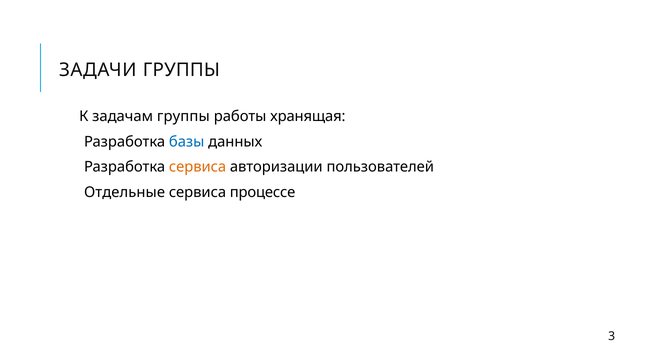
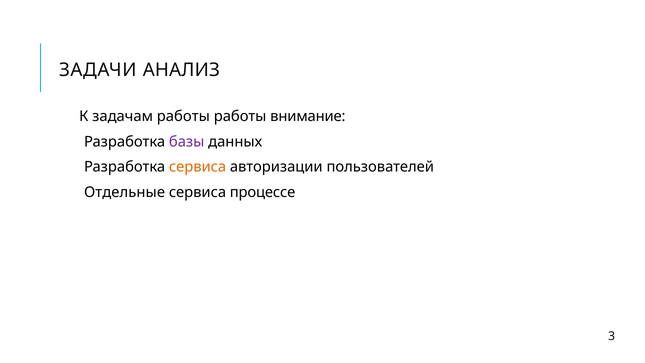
ЗАДАЧИ ГРУППЫ: ГРУППЫ -> АНАЛИЗ
задачам группы: группы -> работы
хранящая: хранящая -> внимание
базы colour: blue -> purple
